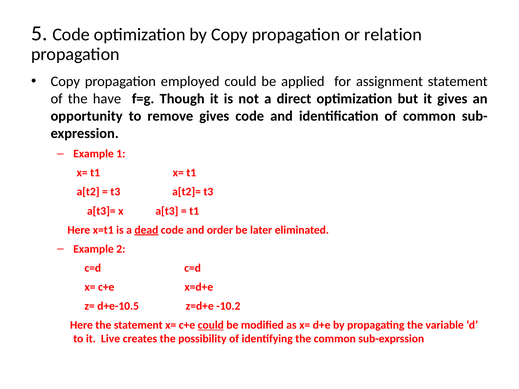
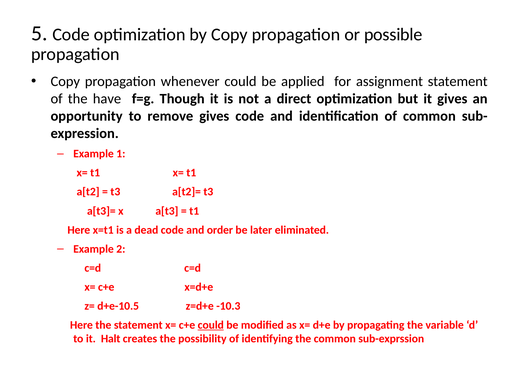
relation: relation -> possible
employed: employed -> whenever
dead underline: present -> none
-10.2: -10.2 -> -10.3
Live: Live -> Halt
